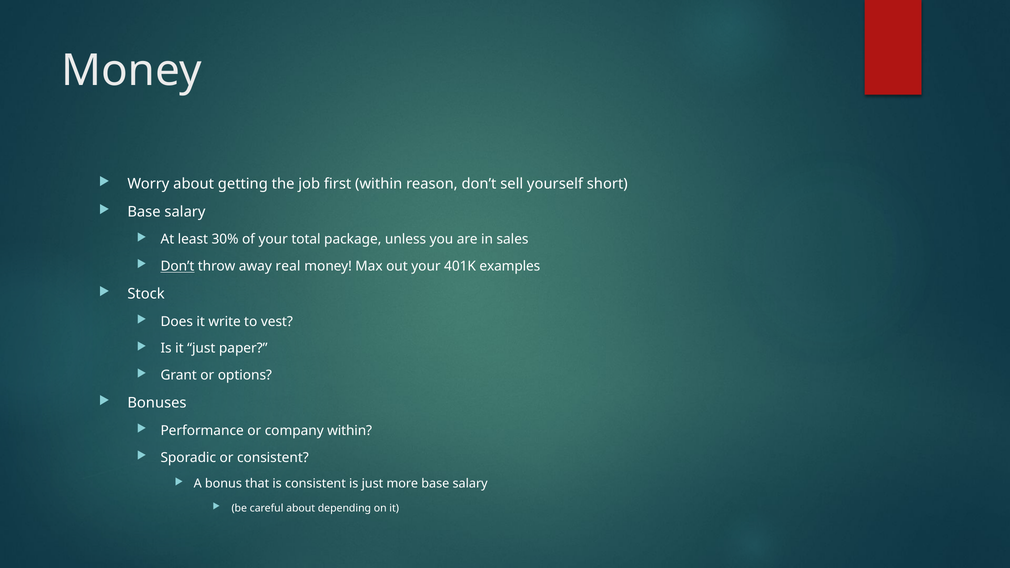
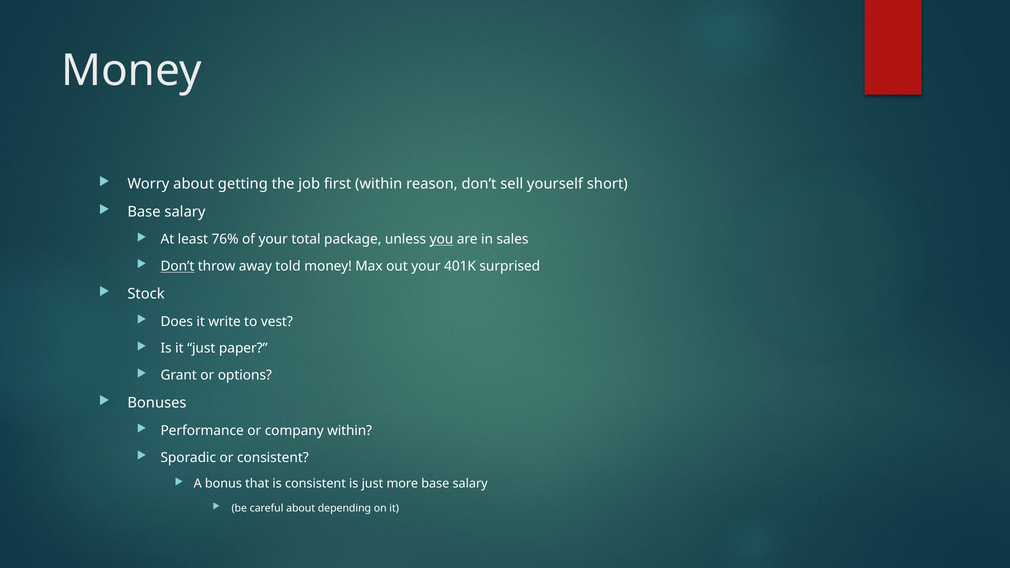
30%: 30% -> 76%
you underline: none -> present
real: real -> told
examples: examples -> surprised
